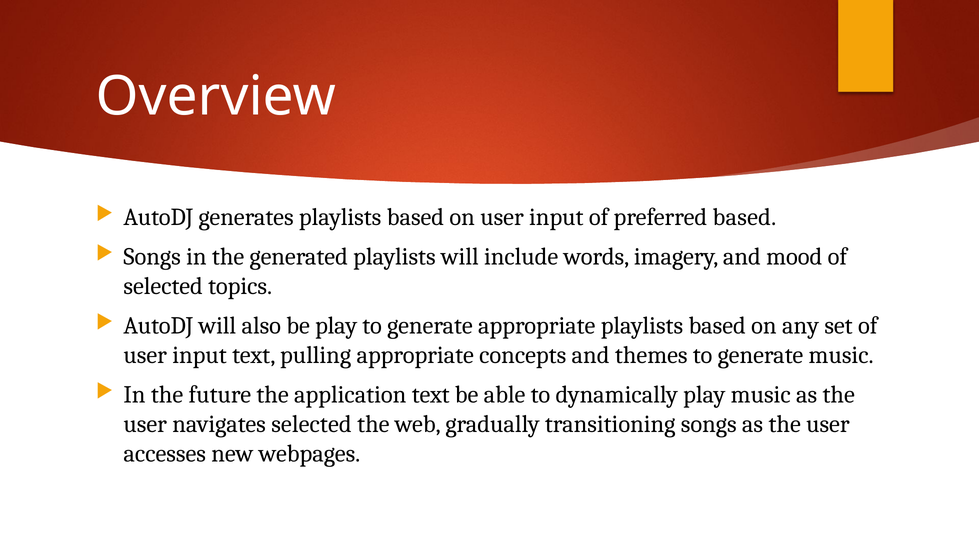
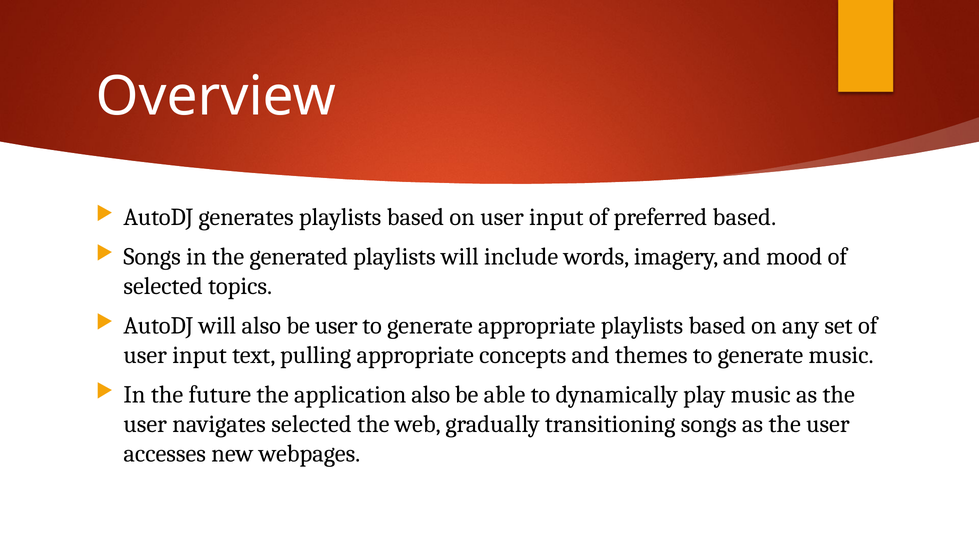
be play: play -> user
application text: text -> also
